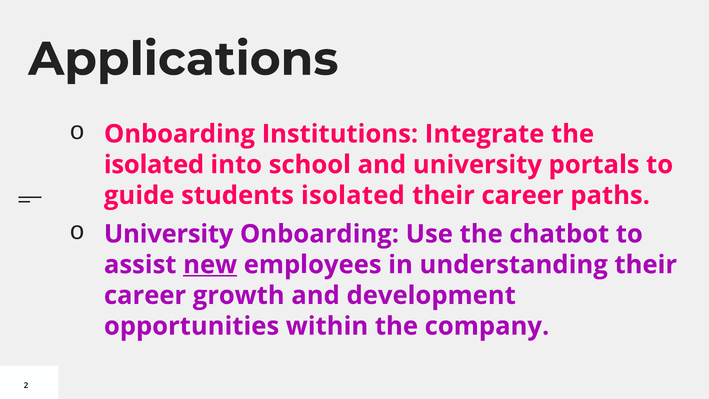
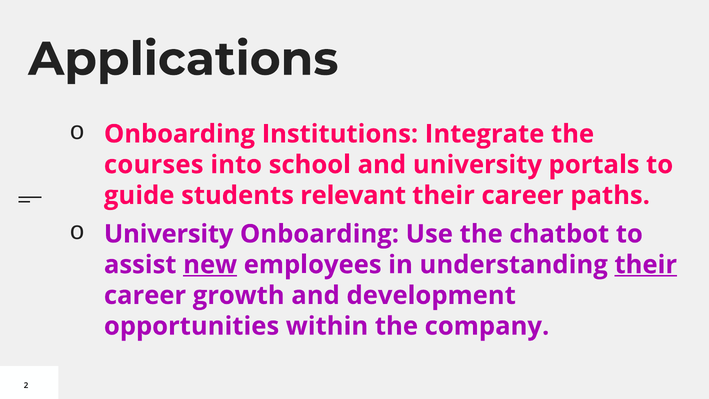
isolated at (154, 165): isolated -> courses
students isolated: isolated -> relevant
their at (646, 265) underline: none -> present
